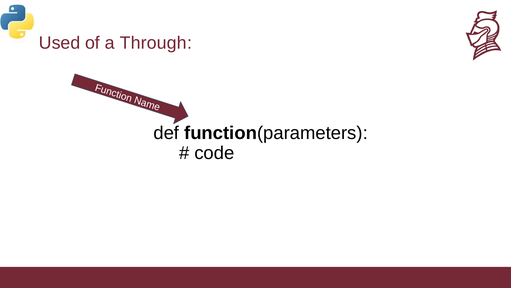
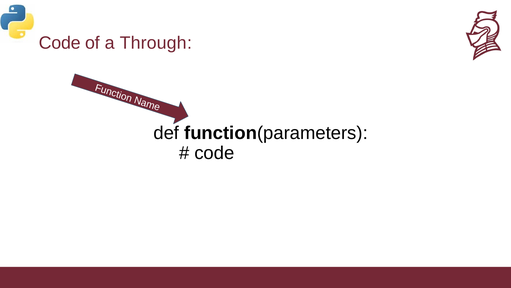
Used at (60, 43): Used -> Code
